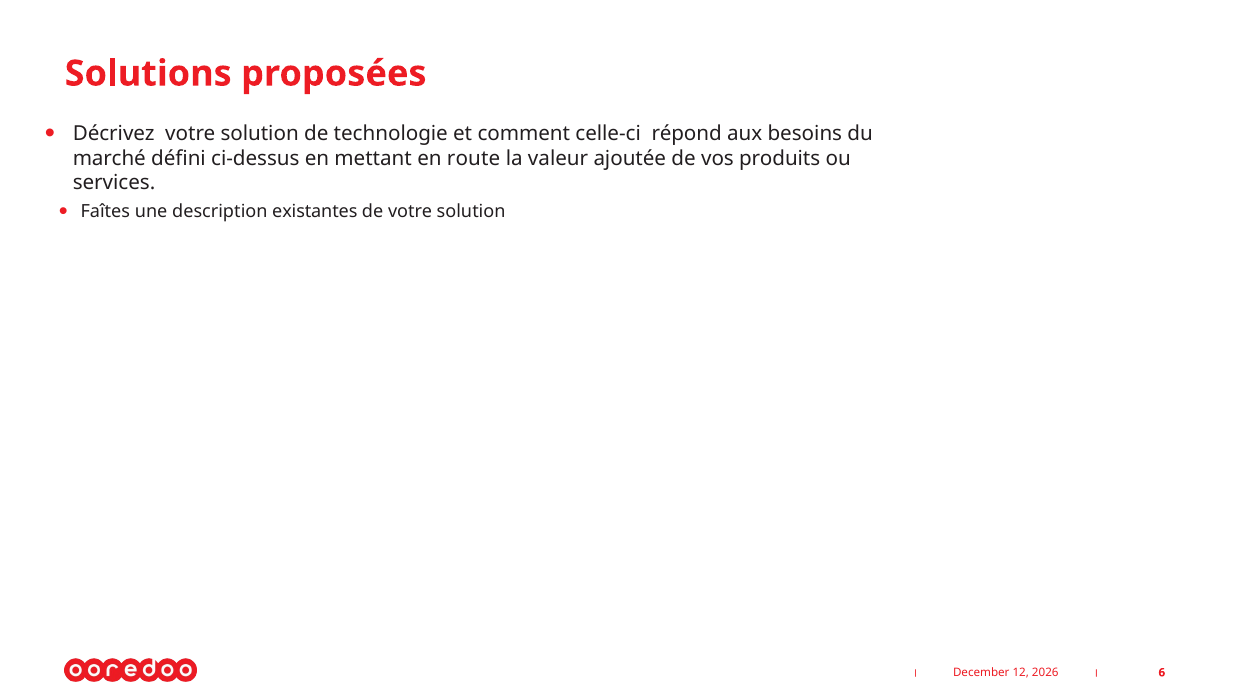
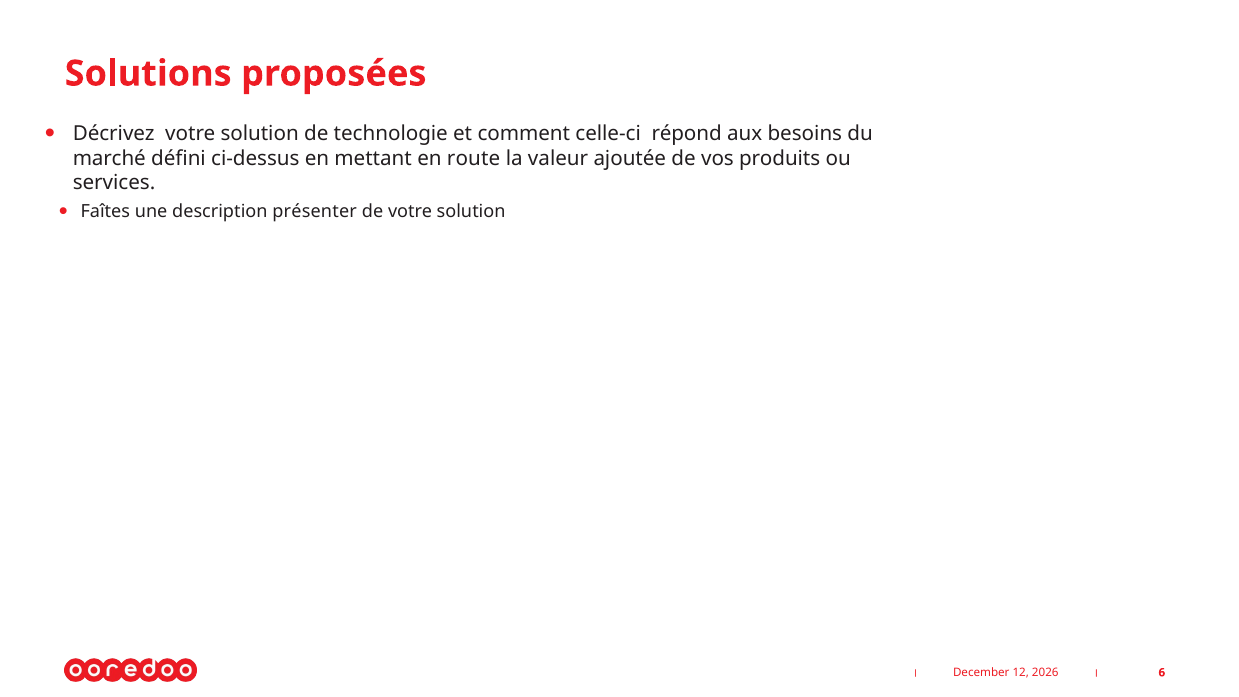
existantes: existantes -> présenter
